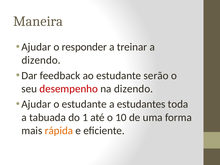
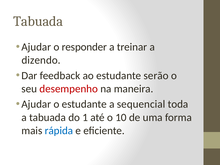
Maneira at (38, 21): Maneira -> Tabuada
na dizendo: dizendo -> maneira
estudantes: estudantes -> sequencial
rápida colour: orange -> blue
